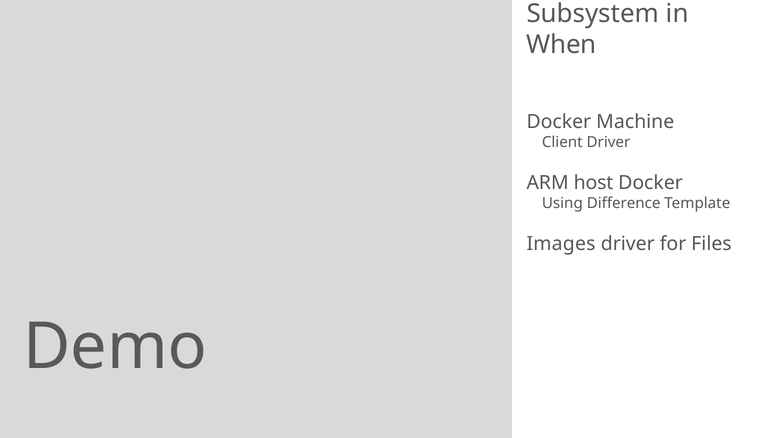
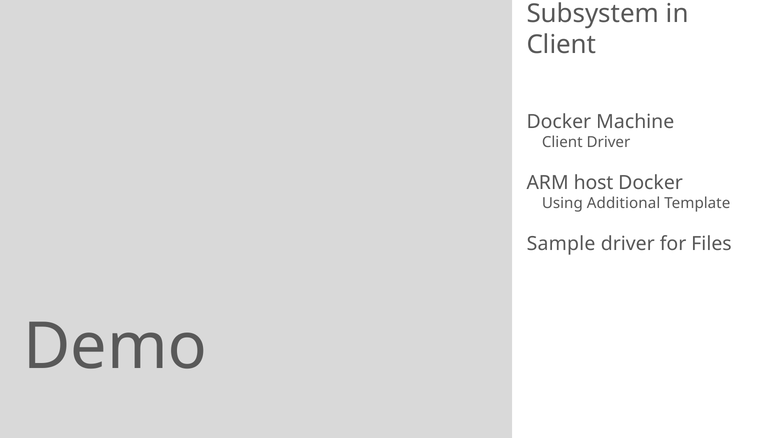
When at (561, 45): When -> Client
Difference: Difference -> Additional
Images: Images -> Sample
